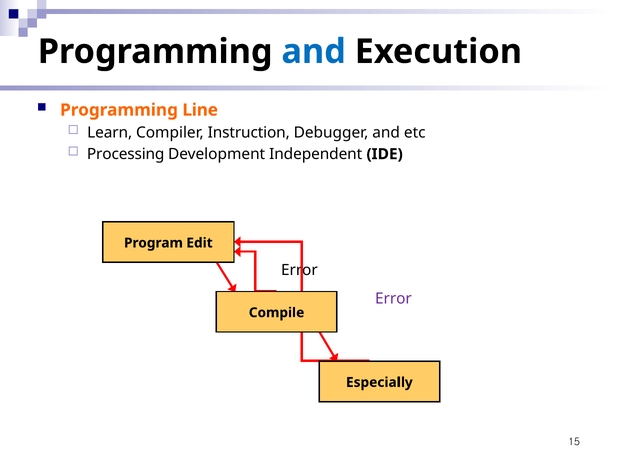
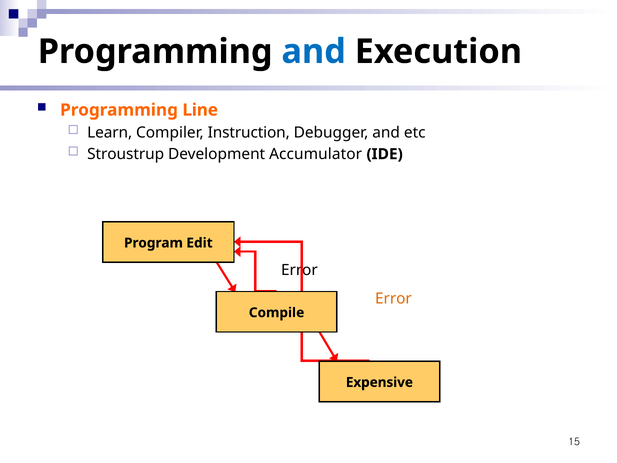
Processing: Processing -> Stroustrup
Independent: Independent -> Accumulator
Error at (393, 299) colour: purple -> orange
Especially: Especially -> Expensive
